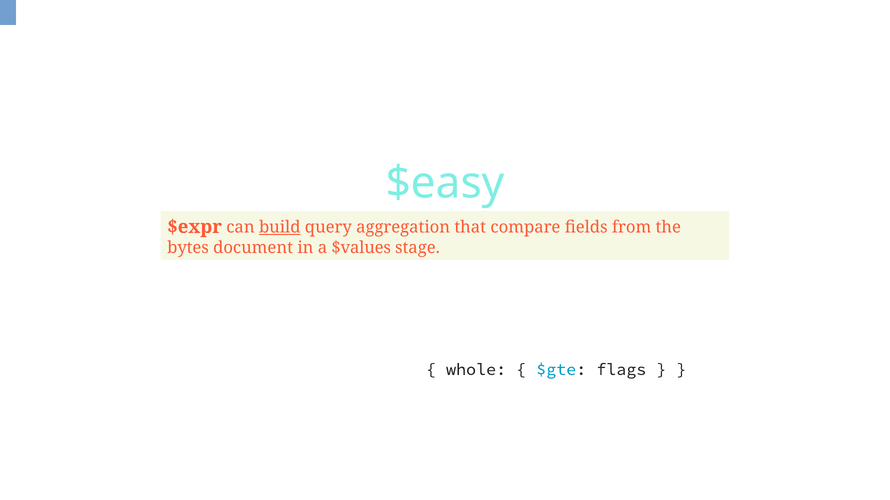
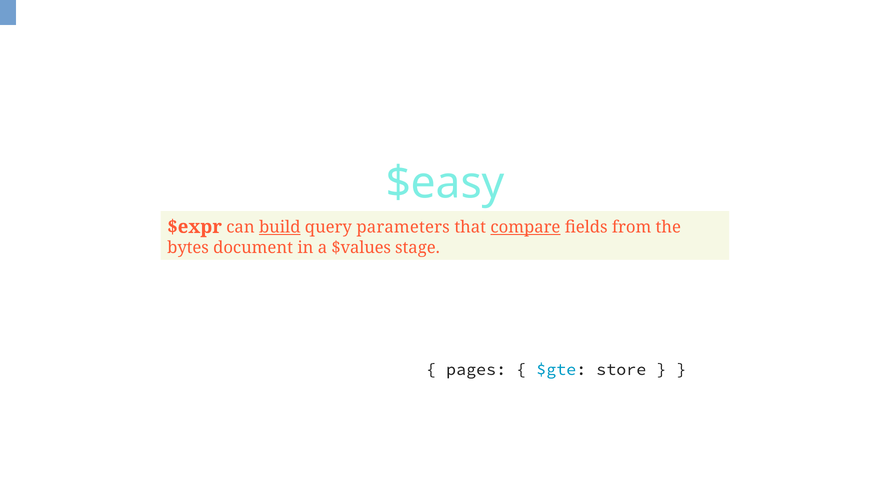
aggregation: aggregation -> parameters
compare underline: none -> present
whole: whole -> pages
flags: flags -> store
